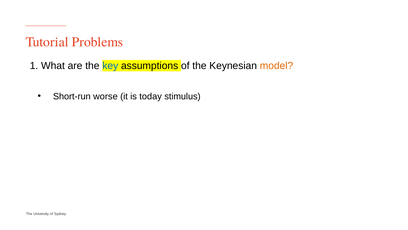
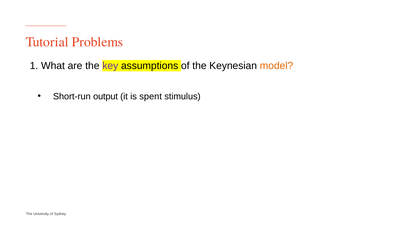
key colour: blue -> purple
worse: worse -> output
today: today -> spent
